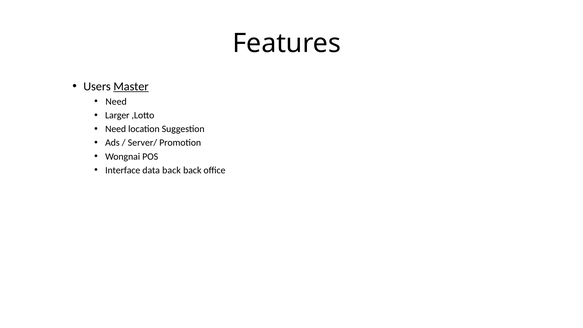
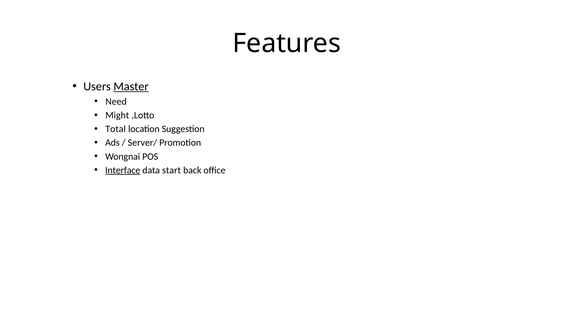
Larger: Larger -> Might
Need at (116, 129): Need -> Total
Interface underline: none -> present
data back: back -> start
